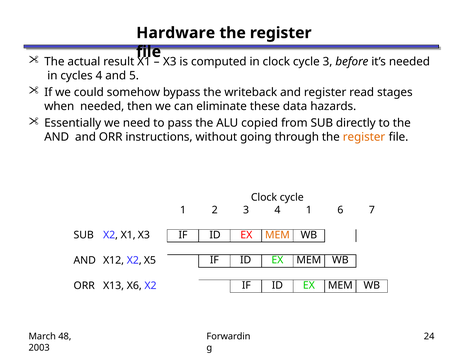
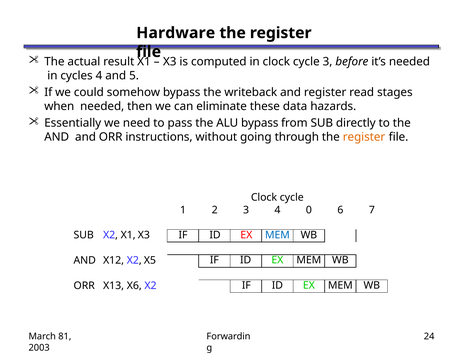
ALU copied: copied -> bypass
4 1: 1 -> 0
MEM at (277, 235) colour: orange -> blue
48: 48 -> 81
